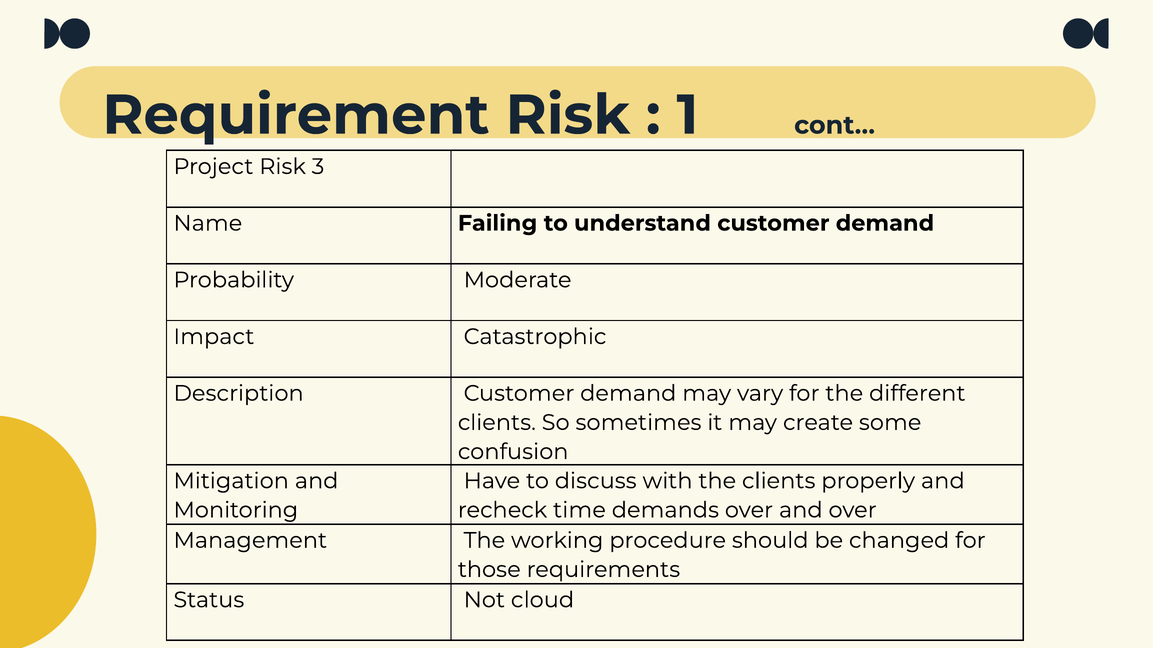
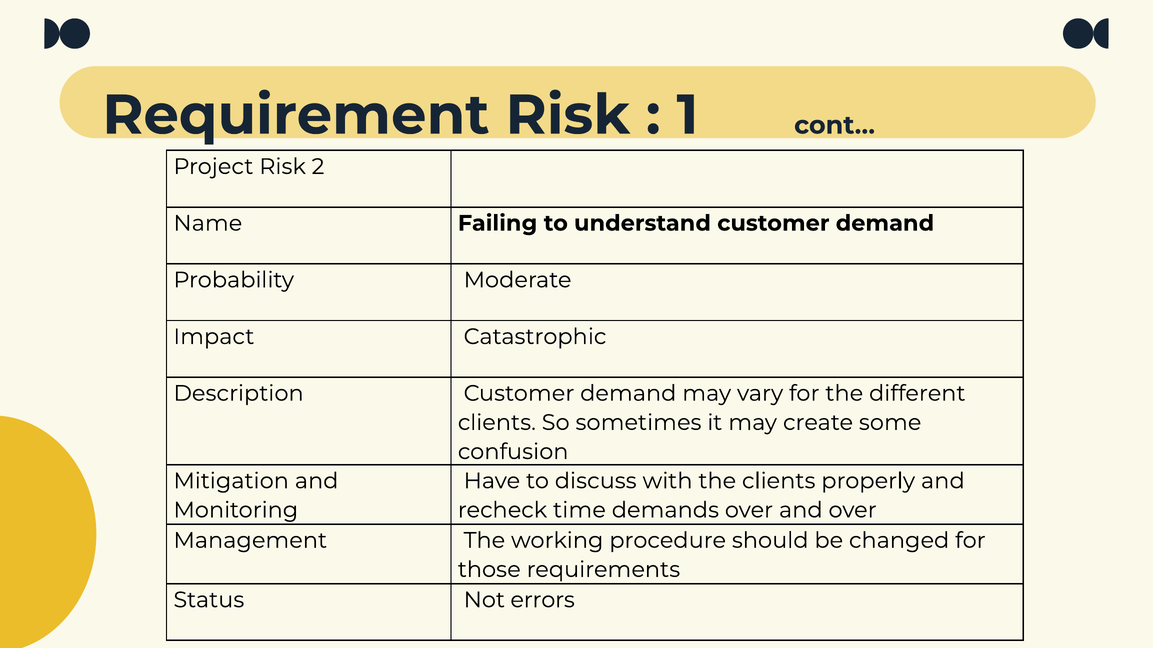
3: 3 -> 2
cloud: cloud -> errors
